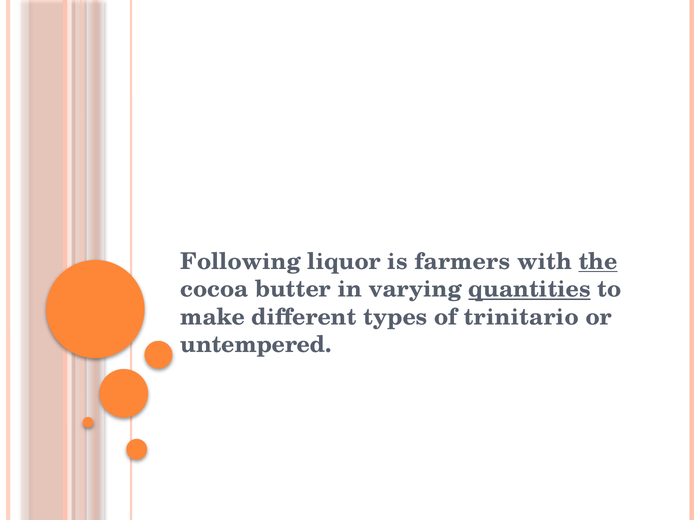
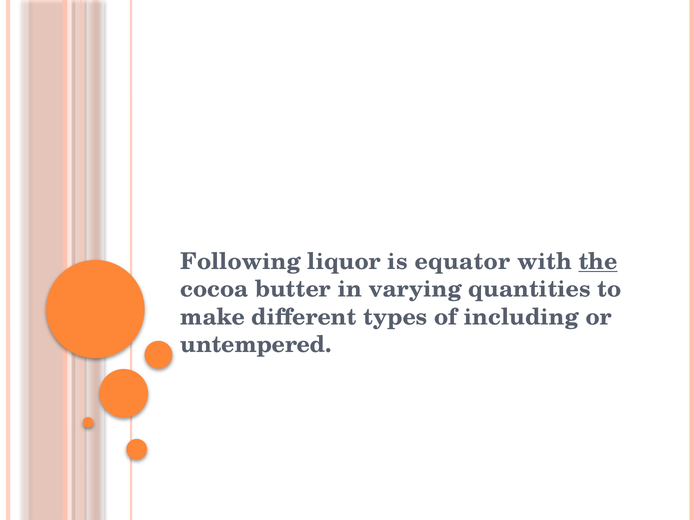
farmers: farmers -> equator
quantities underline: present -> none
trinitario: trinitario -> including
